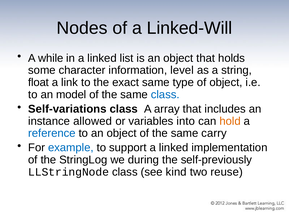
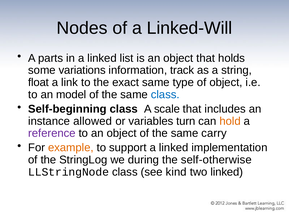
while: while -> parts
character: character -> variations
level: level -> track
Self-variations: Self-variations -> Self-beginning
array: array -> scale
into: into -> turn
reference colour: blue -> purple
example colour: blue -> orange
self-previously: self-previously -> self-otherwise
two reuse: reuse -> linked
